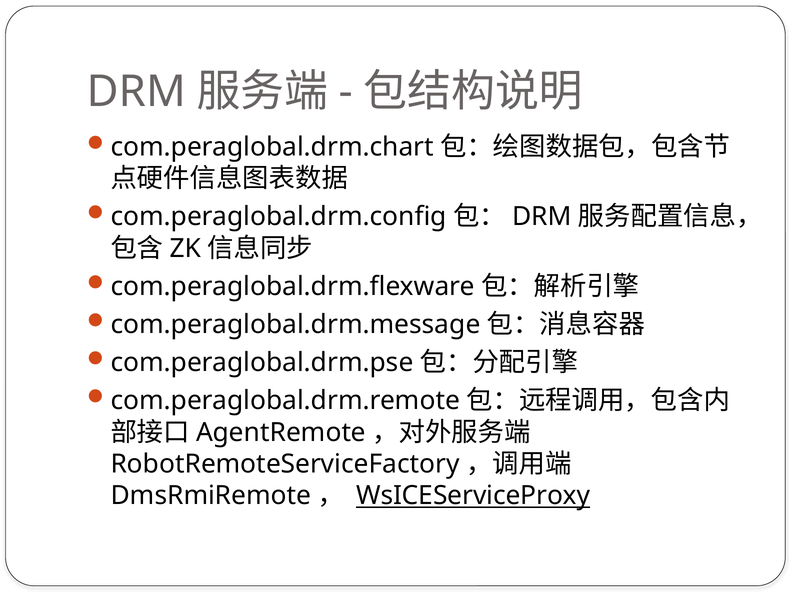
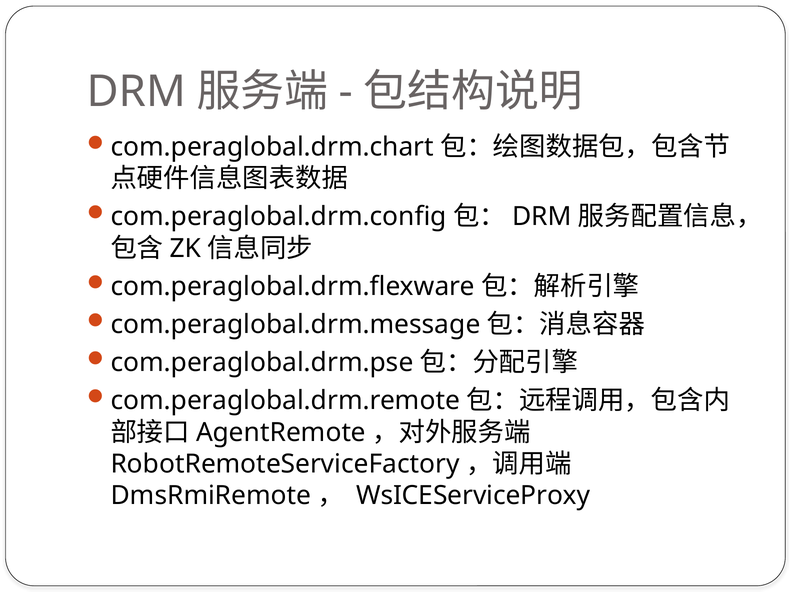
WsICEServiceProxy underline: present -> none
